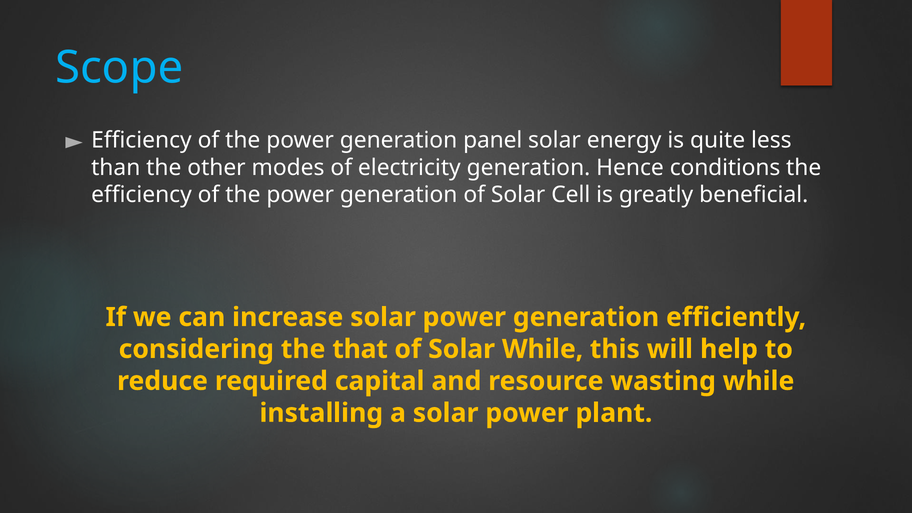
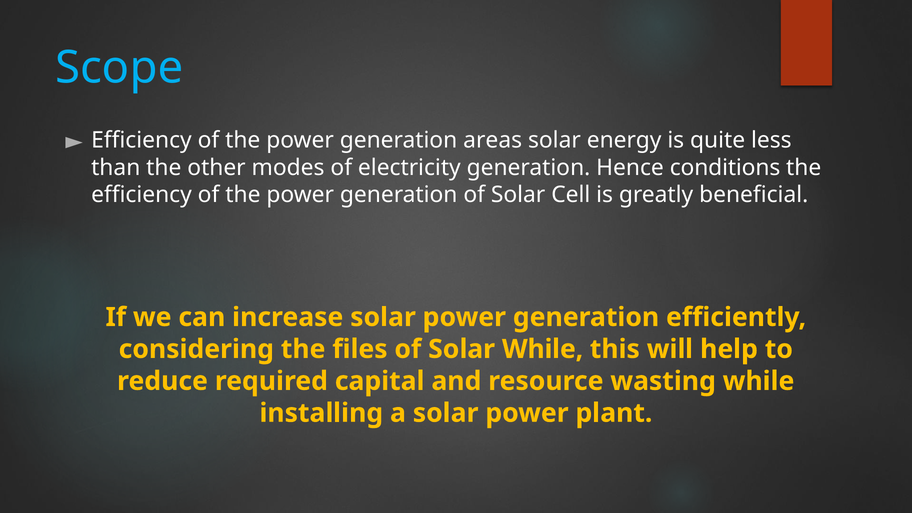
panel: panel -> areas
that: that -> files
